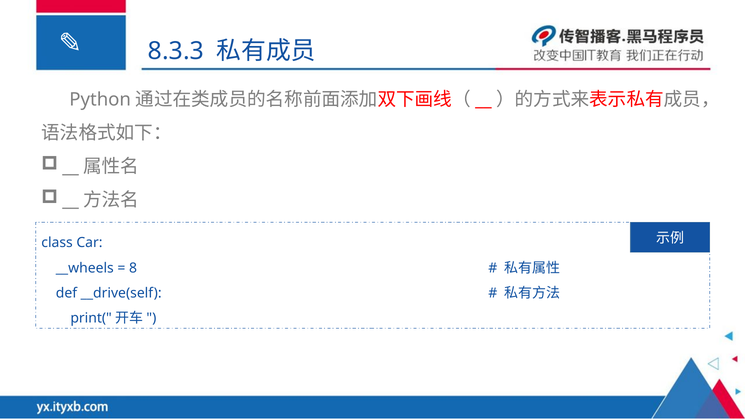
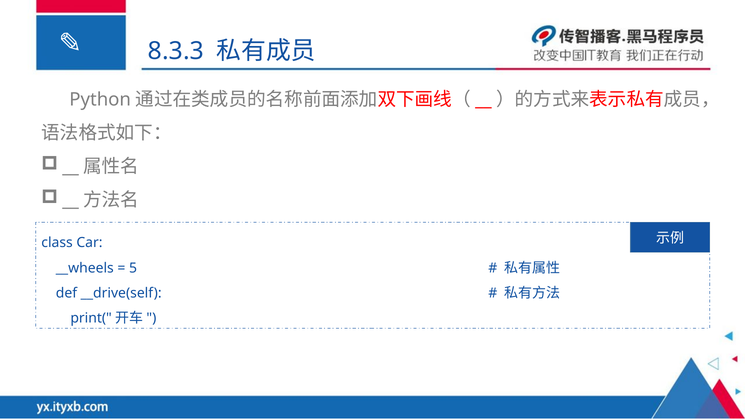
8: 8 -> 5
